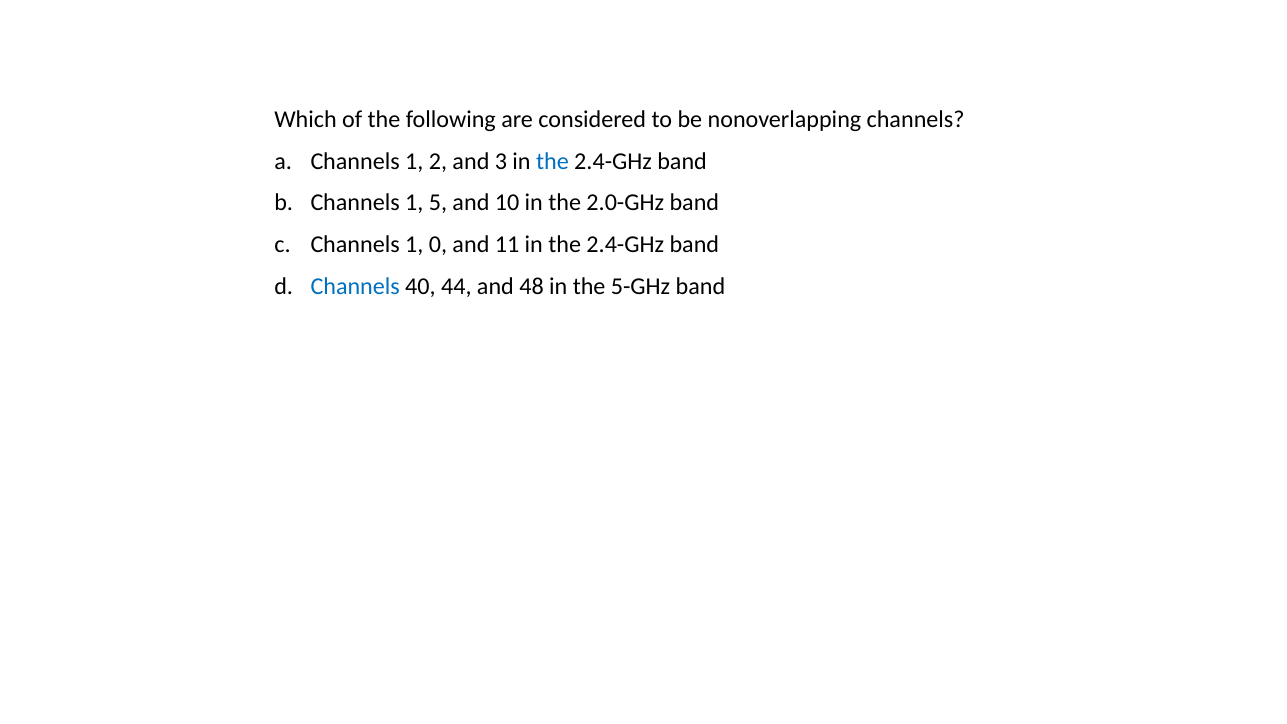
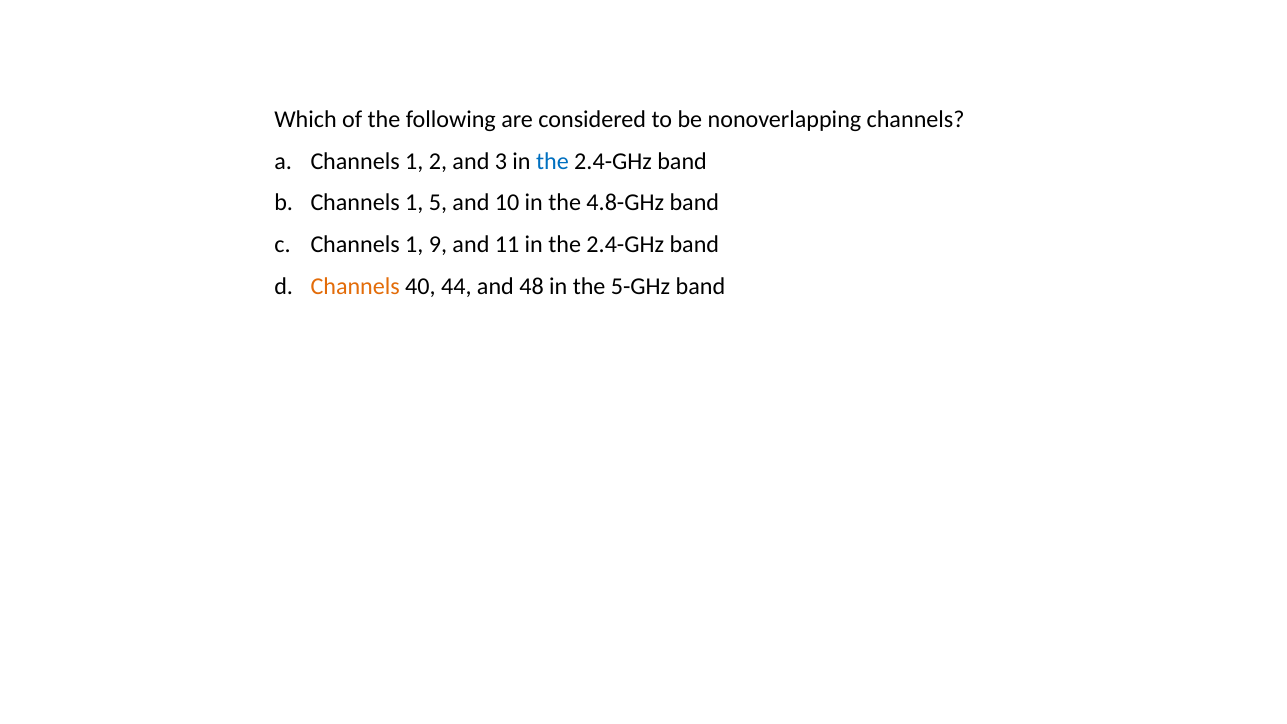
2.0-GHz: 2.0-GHz -> 4.8-GHz
0: 0 -> 9
Channels at (355, 286) colour: blue -> orange
